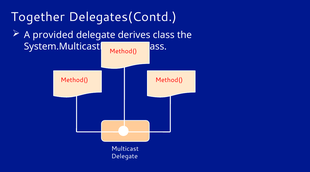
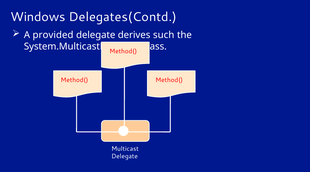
Together: Together -> Windows
derives class: class -> such
